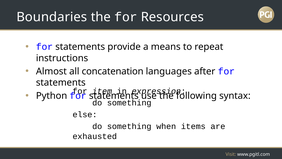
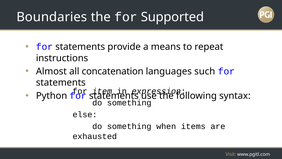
Resources: Resources -> Supported
after: after -> such
